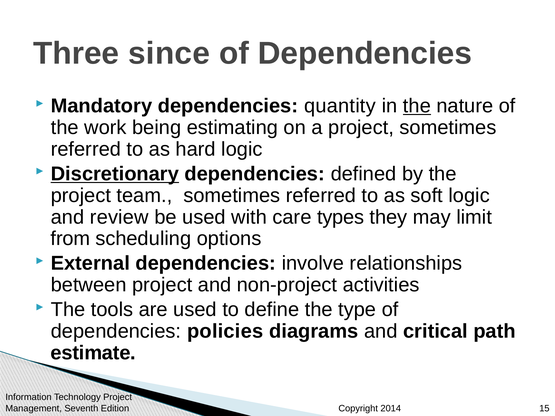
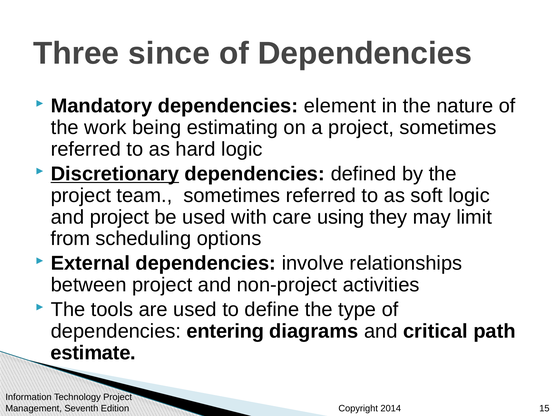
quantity: quantity -> element
the at (417, 106) underline: present -> none
and review: review -> project
types: types -> using
policies: policies -> entering
